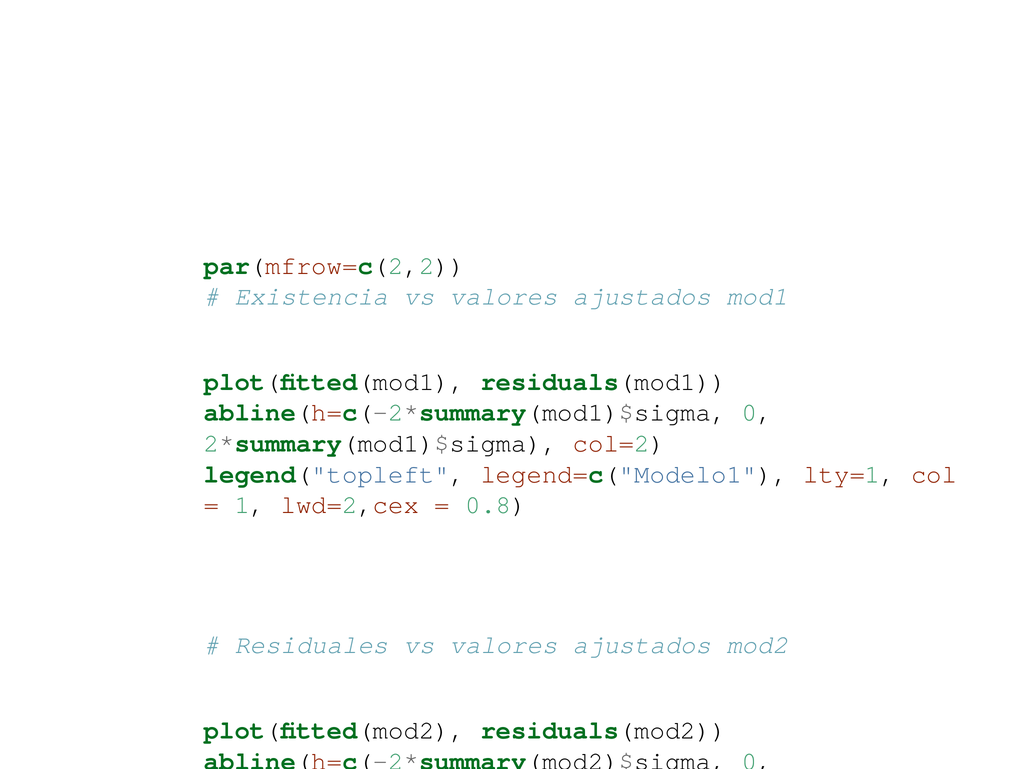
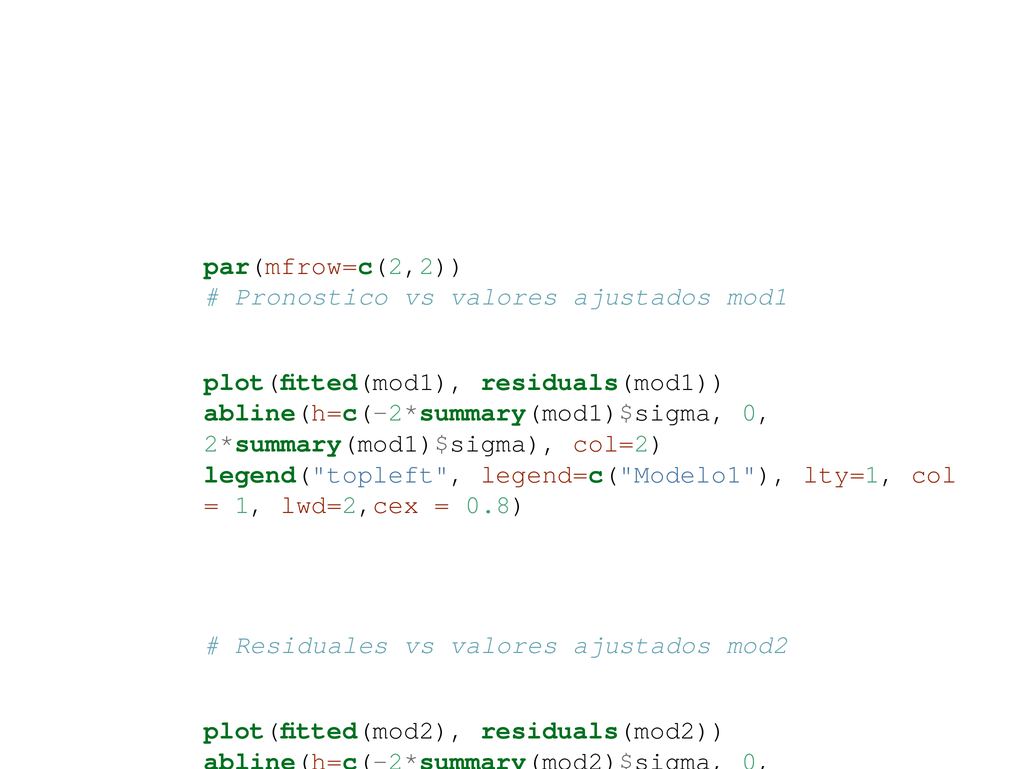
Existencia: Existencia -> Pronostico
